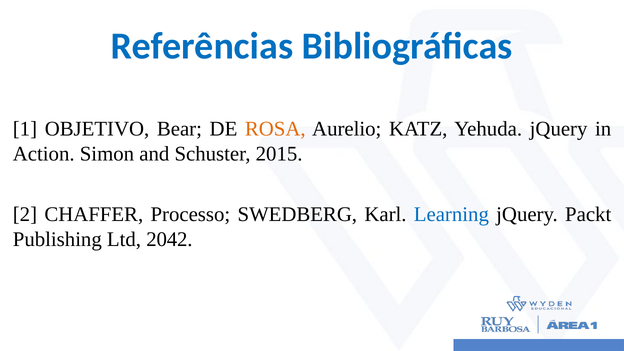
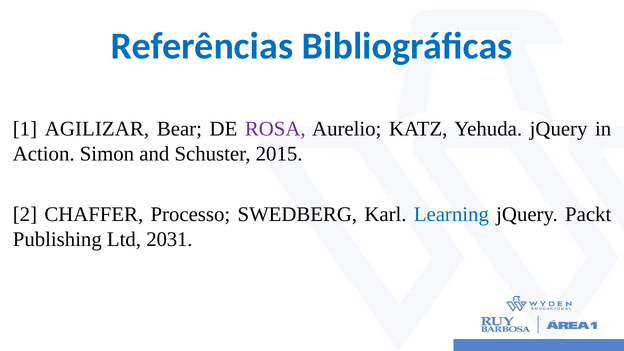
OBJETIVO: OBJETIVO -> AGILIZAR
ROSA colour: orange -> purple
2042: 2042 -> 2031
